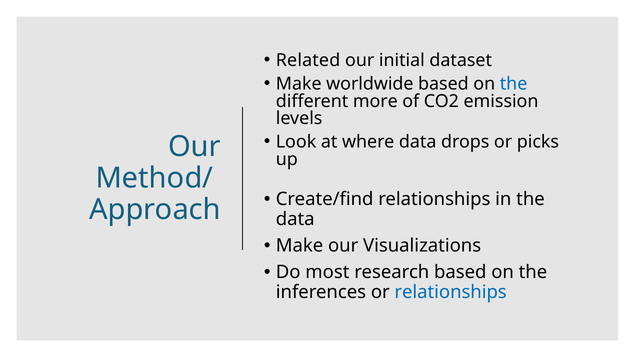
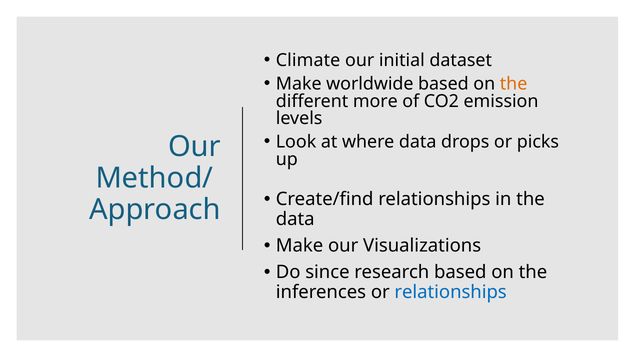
Related: Related -> Climate
the at (514, 84) colour: blue -> orange
most: most -> since
